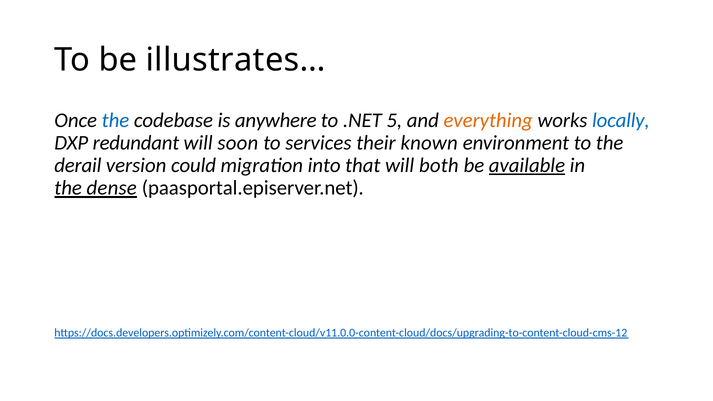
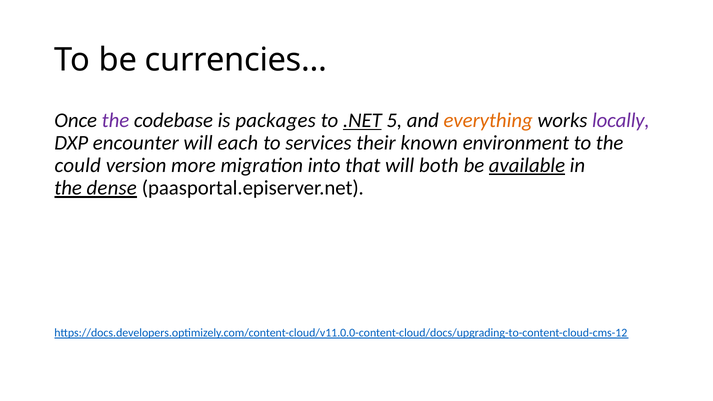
illustrates…: illustrates… -> currencies…
the at (115, 121) colour: blue -> purple
anywhere: anywhere -> packages
.NET underline: none -> present
locally colour: blue -> purple
redundant: redundant -> encounter
soon: soon -> each
derail: derail -> could
could: could -> more
